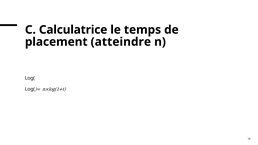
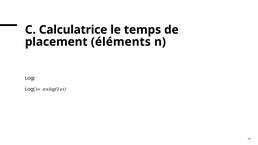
atteindre: atteindre -> éléments
